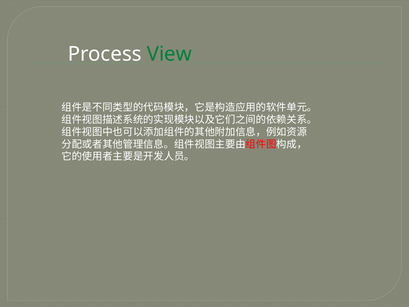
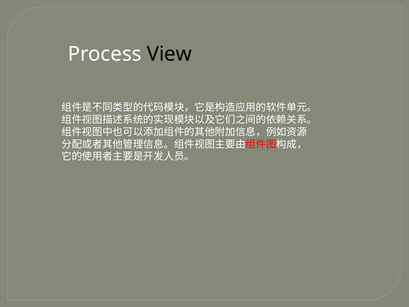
View colour: green -> black
